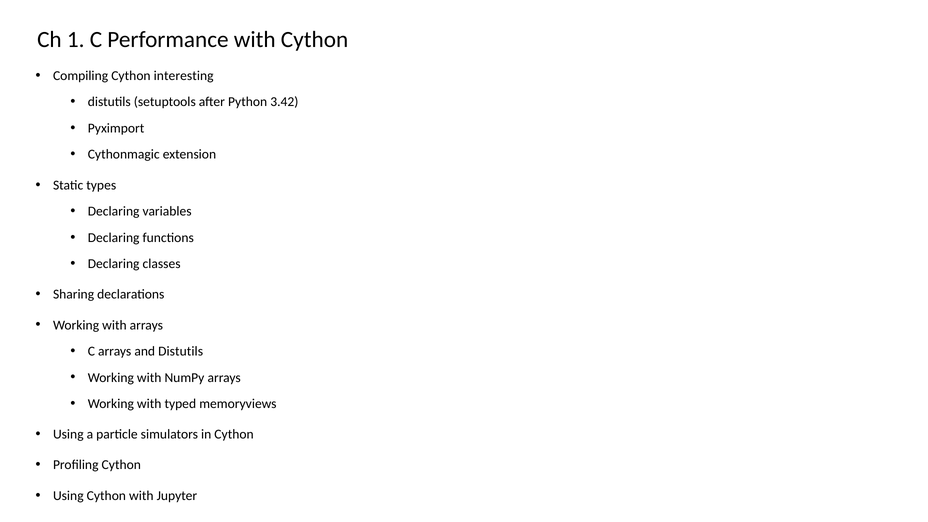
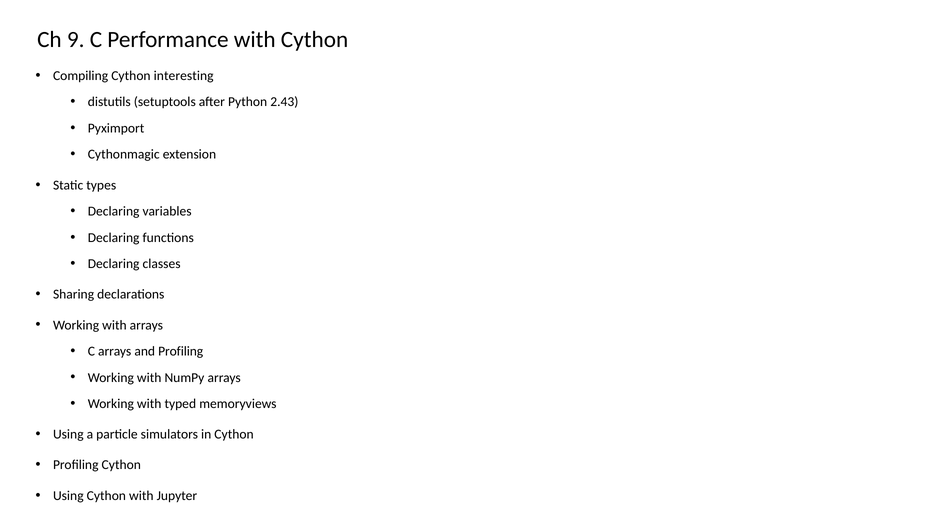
1: 1 -> 9
3.42: 3.42 -> 2.43
and Distutils: Distutils -> Profiling
